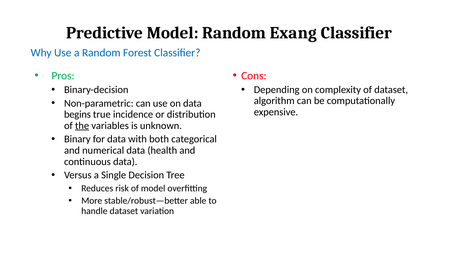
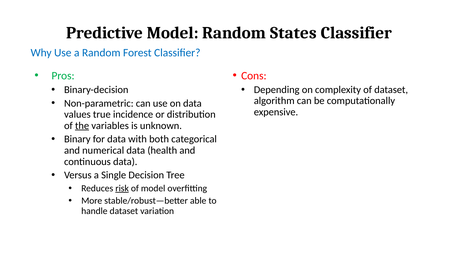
Exang: Exang -> States
begins: begins -> values
risk underline: none -> present
